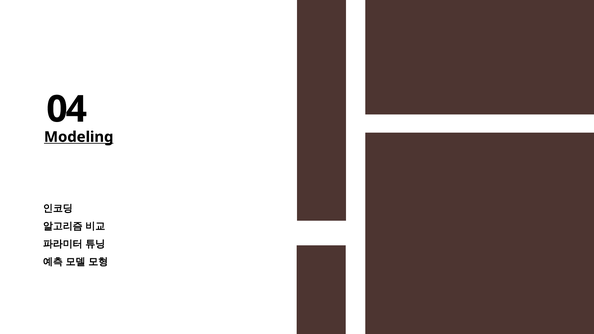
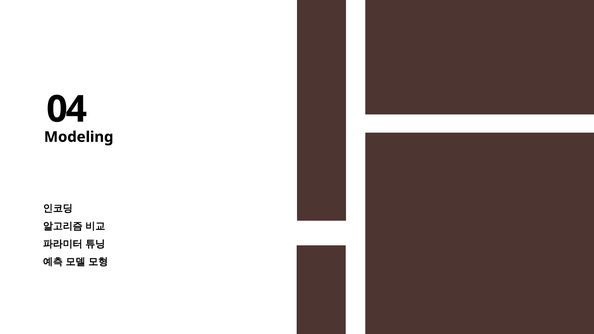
Modeling underline: present -> none
